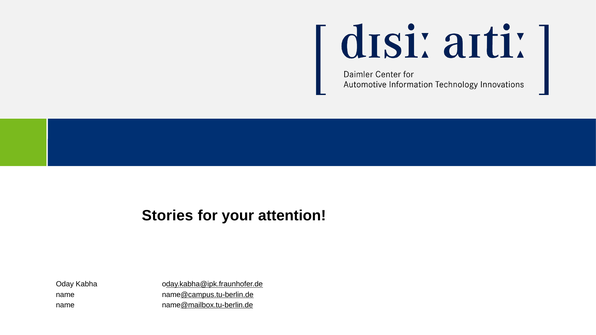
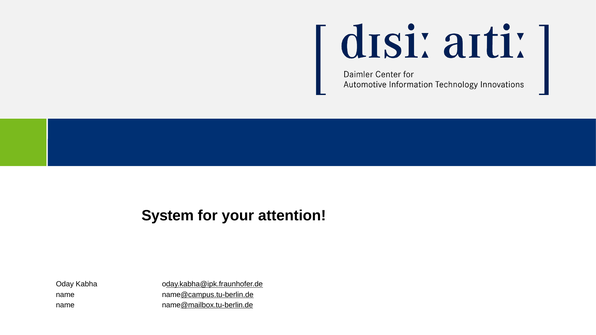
Stories: Stories -> System
